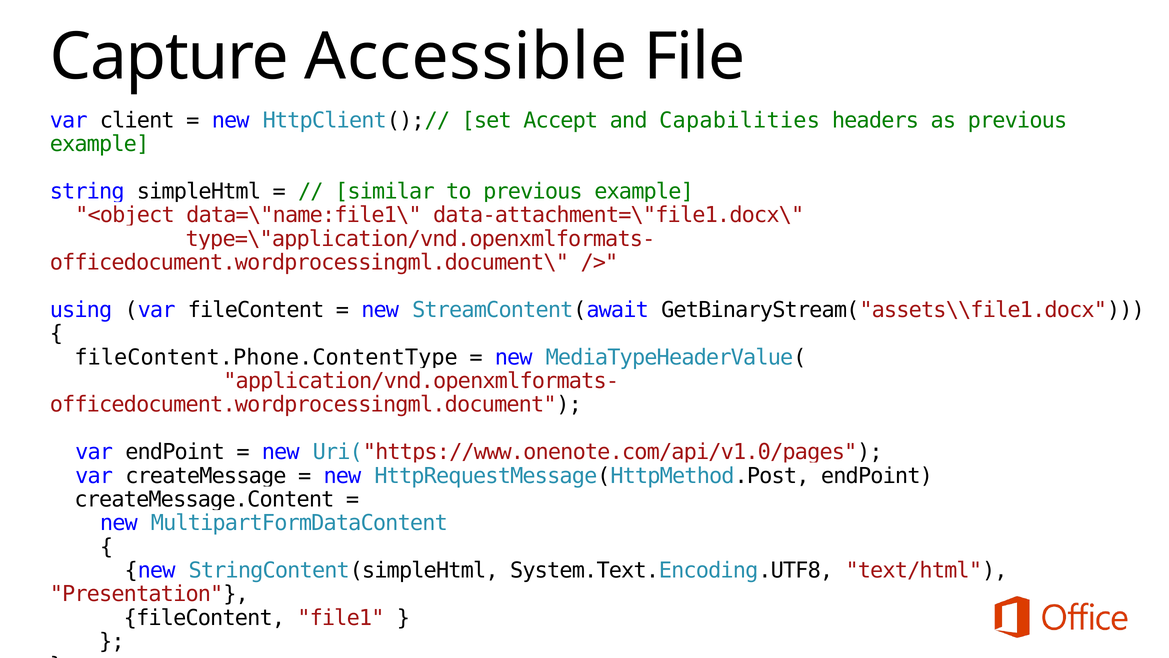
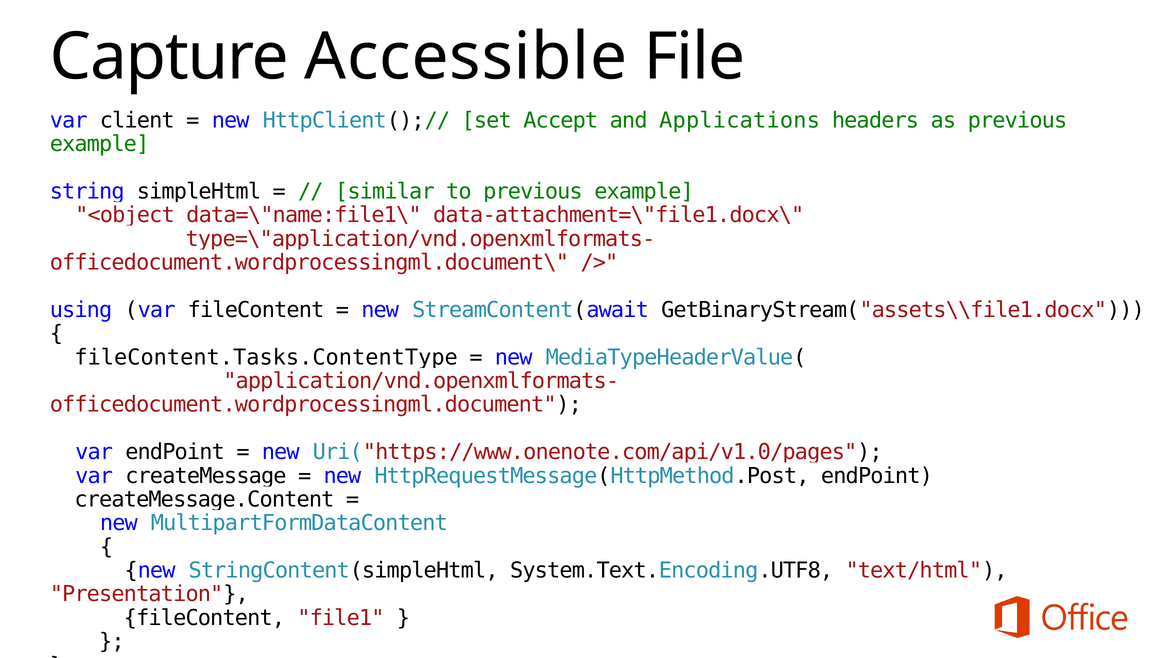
Capabilities: Capabilities -> Applications
fileContent.Phone.ContentType: fileContent.Phone.ContentType -> fileContent.Tasks.ContentType
